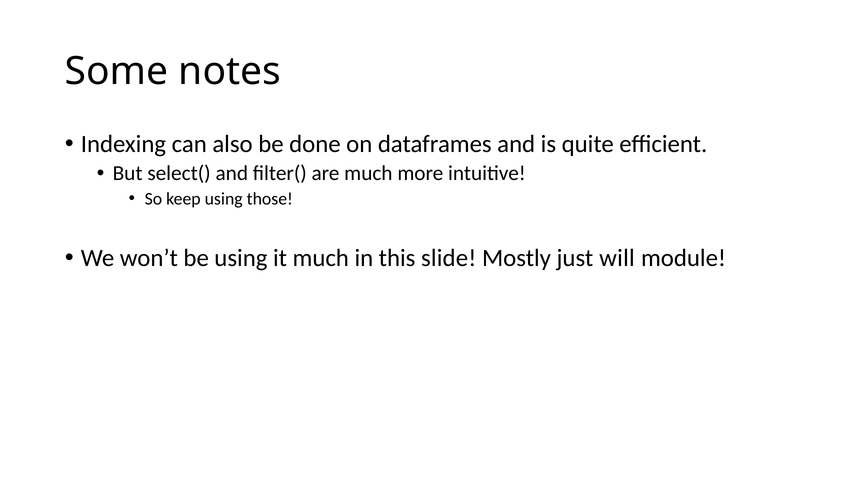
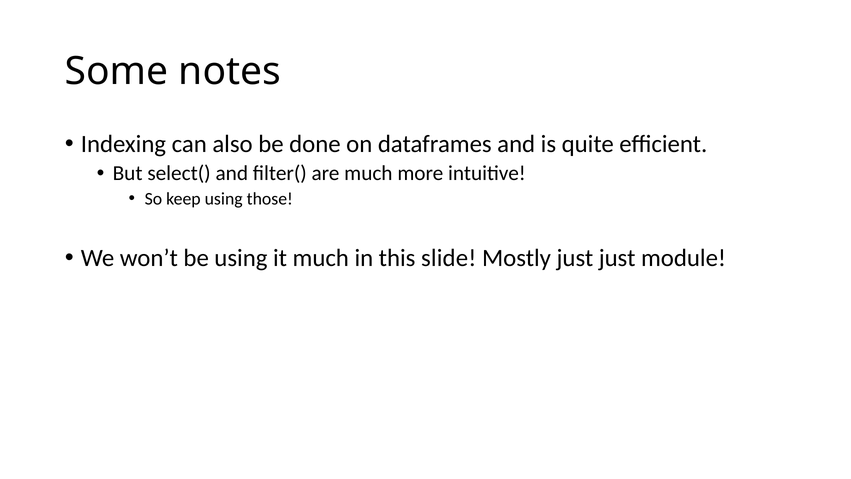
just will: will -> just
